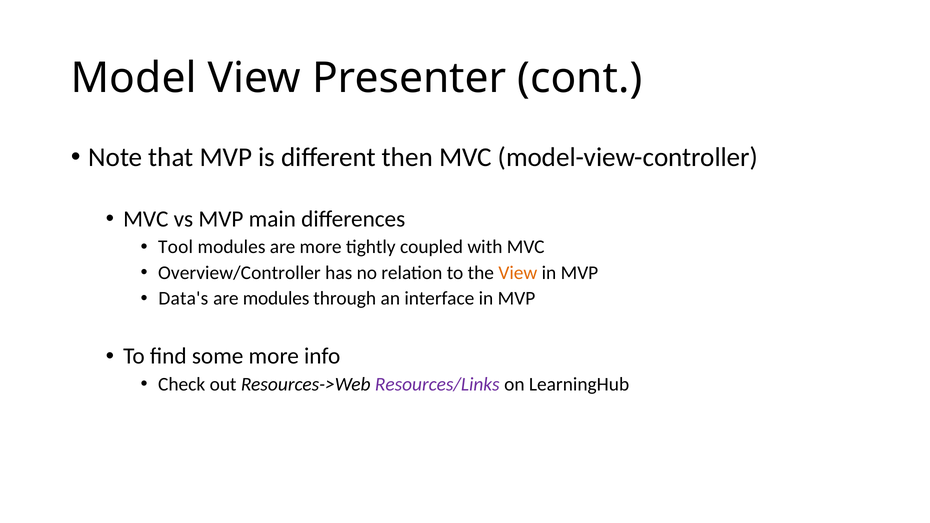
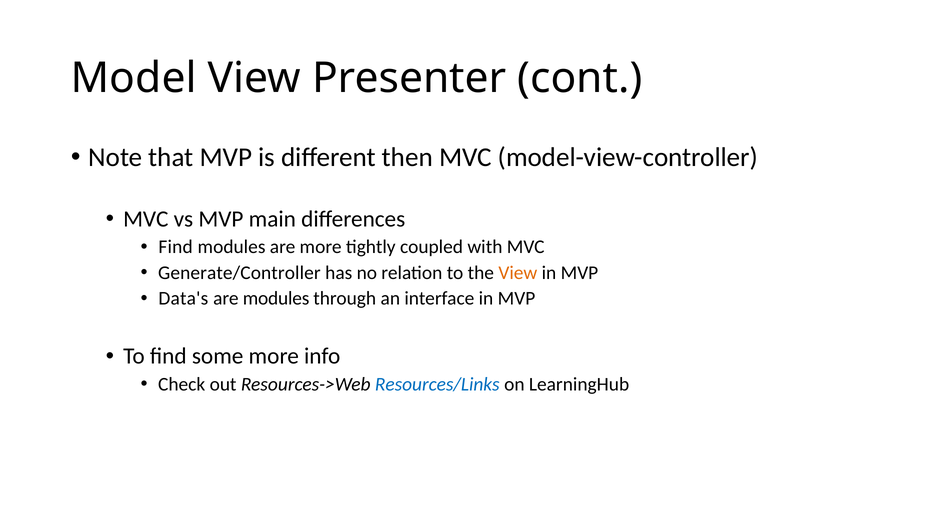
Tool at (176, 247): Tool -> Find
Overview/Controller: Overview/Controller -> Generate/Controller
Resources/Links colour: purple -> blue
